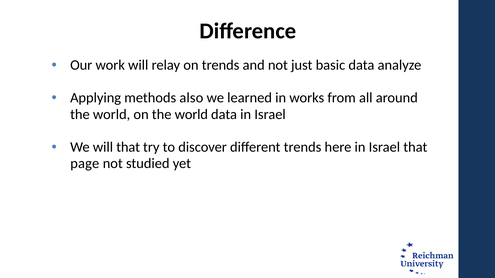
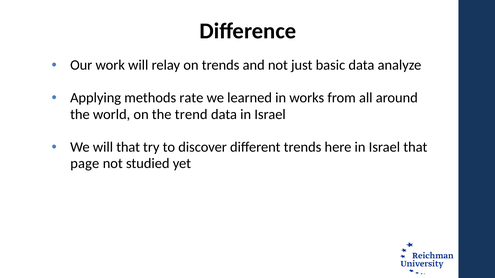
also: also -> rate
on the world: world -> trend
